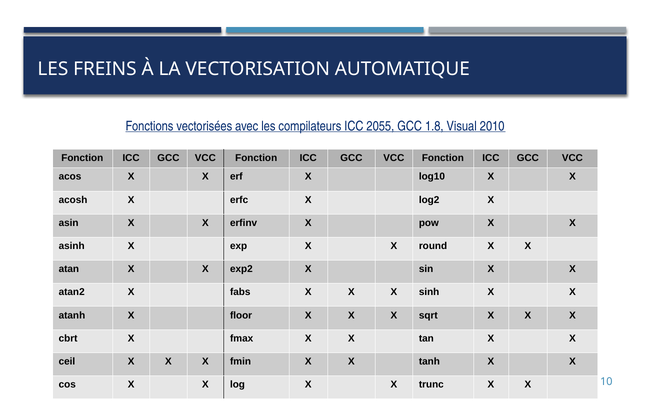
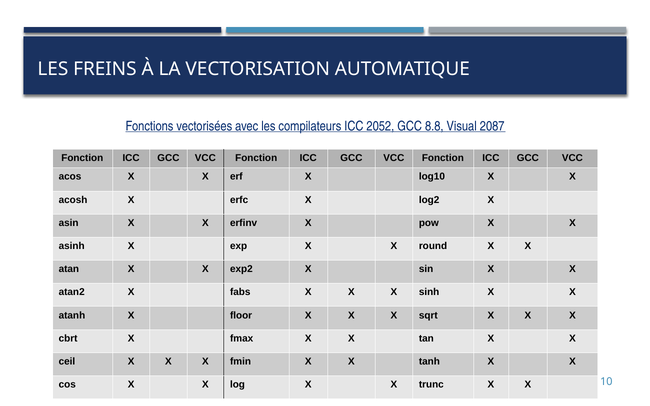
2055: 2055 -> 2052
1.8: 1.8 -> 8.8
2010: 2010 -> 2087
